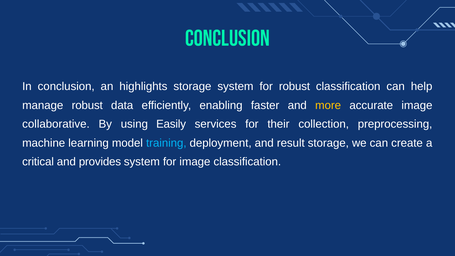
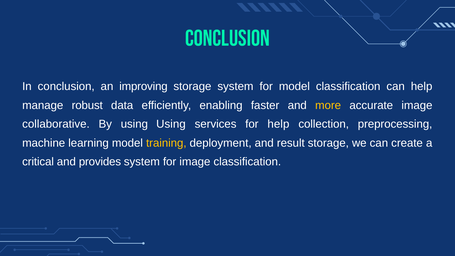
highlights: highlights -> improving
for robust: robust -> model
using Easily: Easily -> Using
for their: their -> help
training colour: light blue -> yellow
